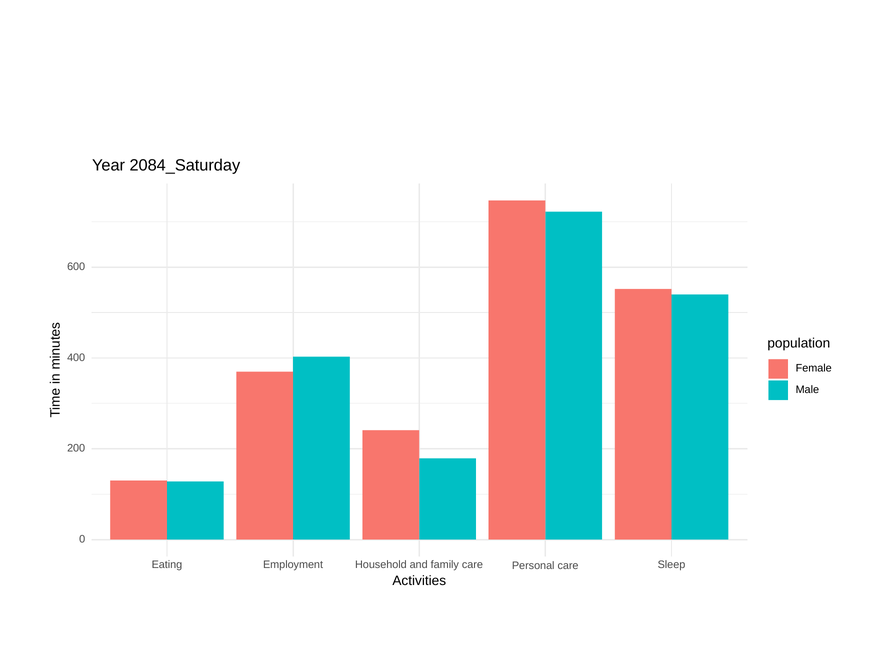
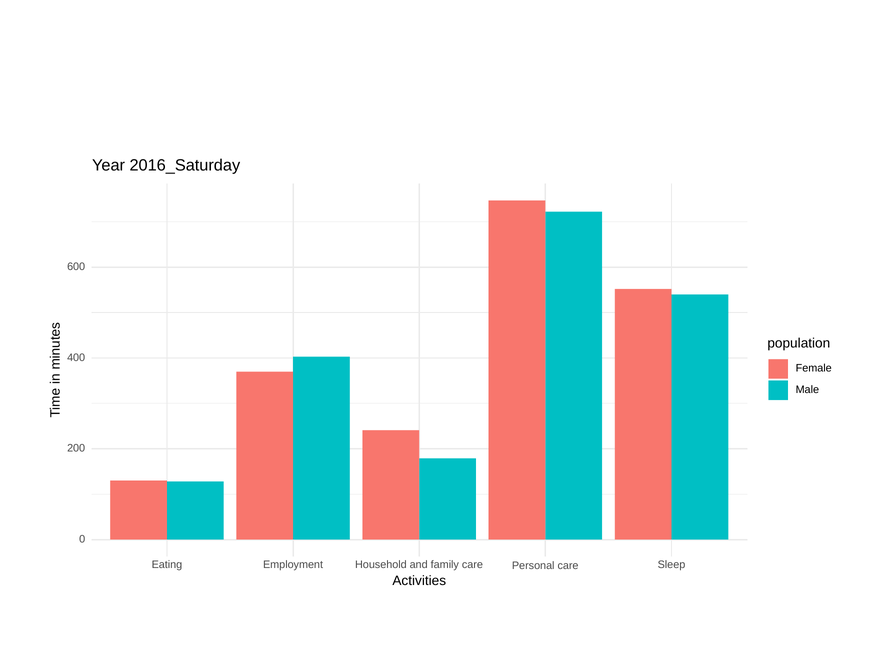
2084_Saturday: 2084_Saturday -> 2016_Saturday
